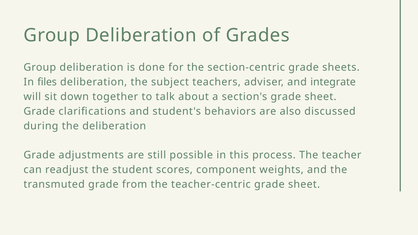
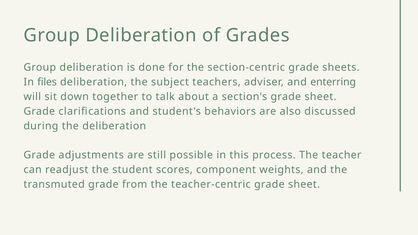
integrate: integrate -> enterring
